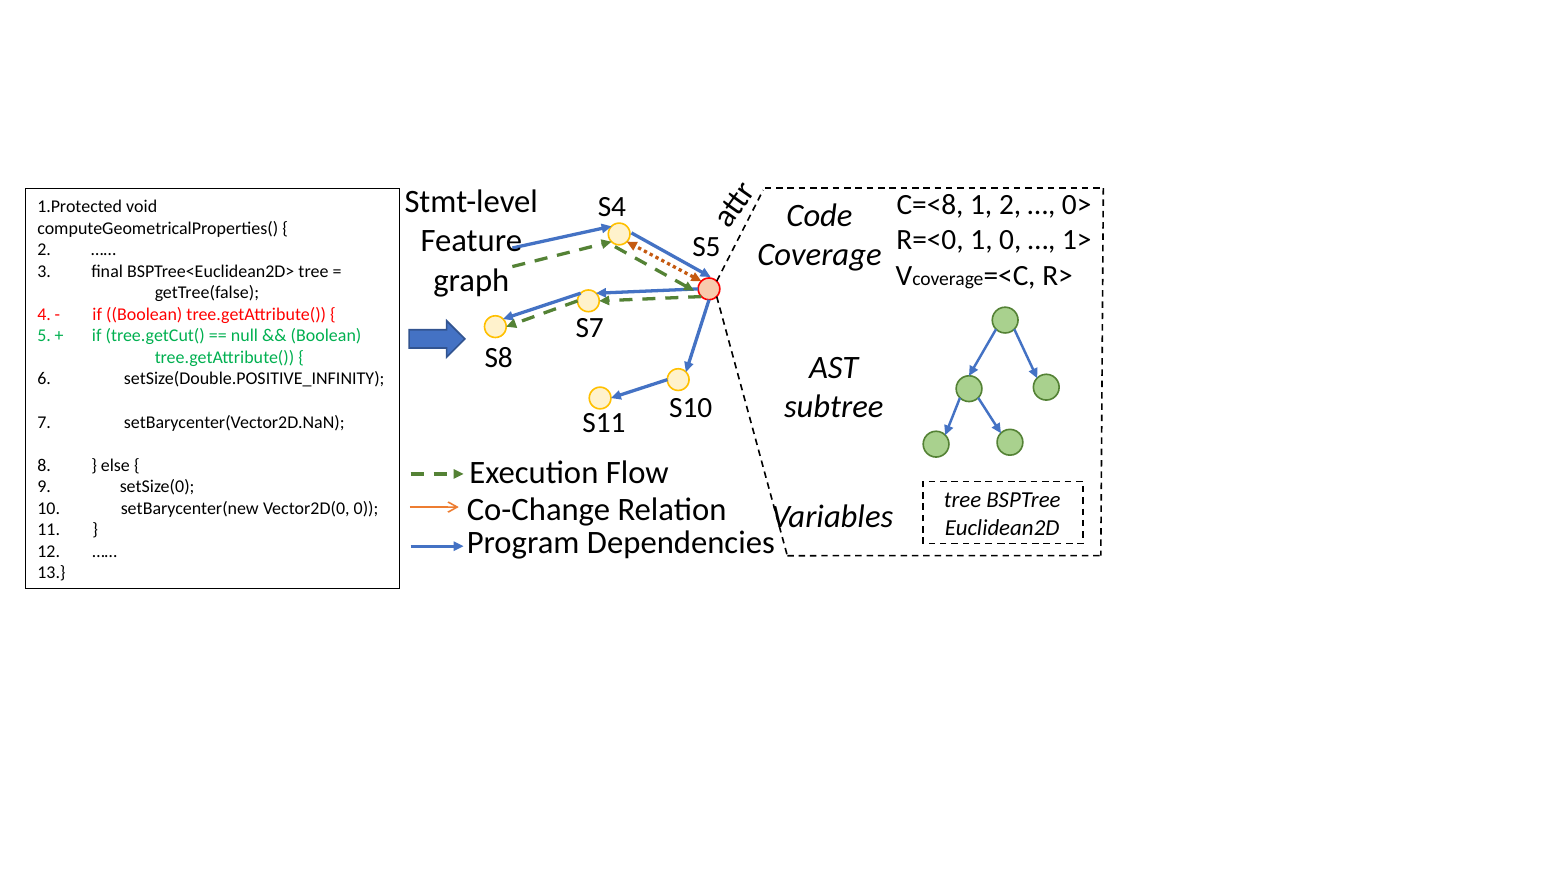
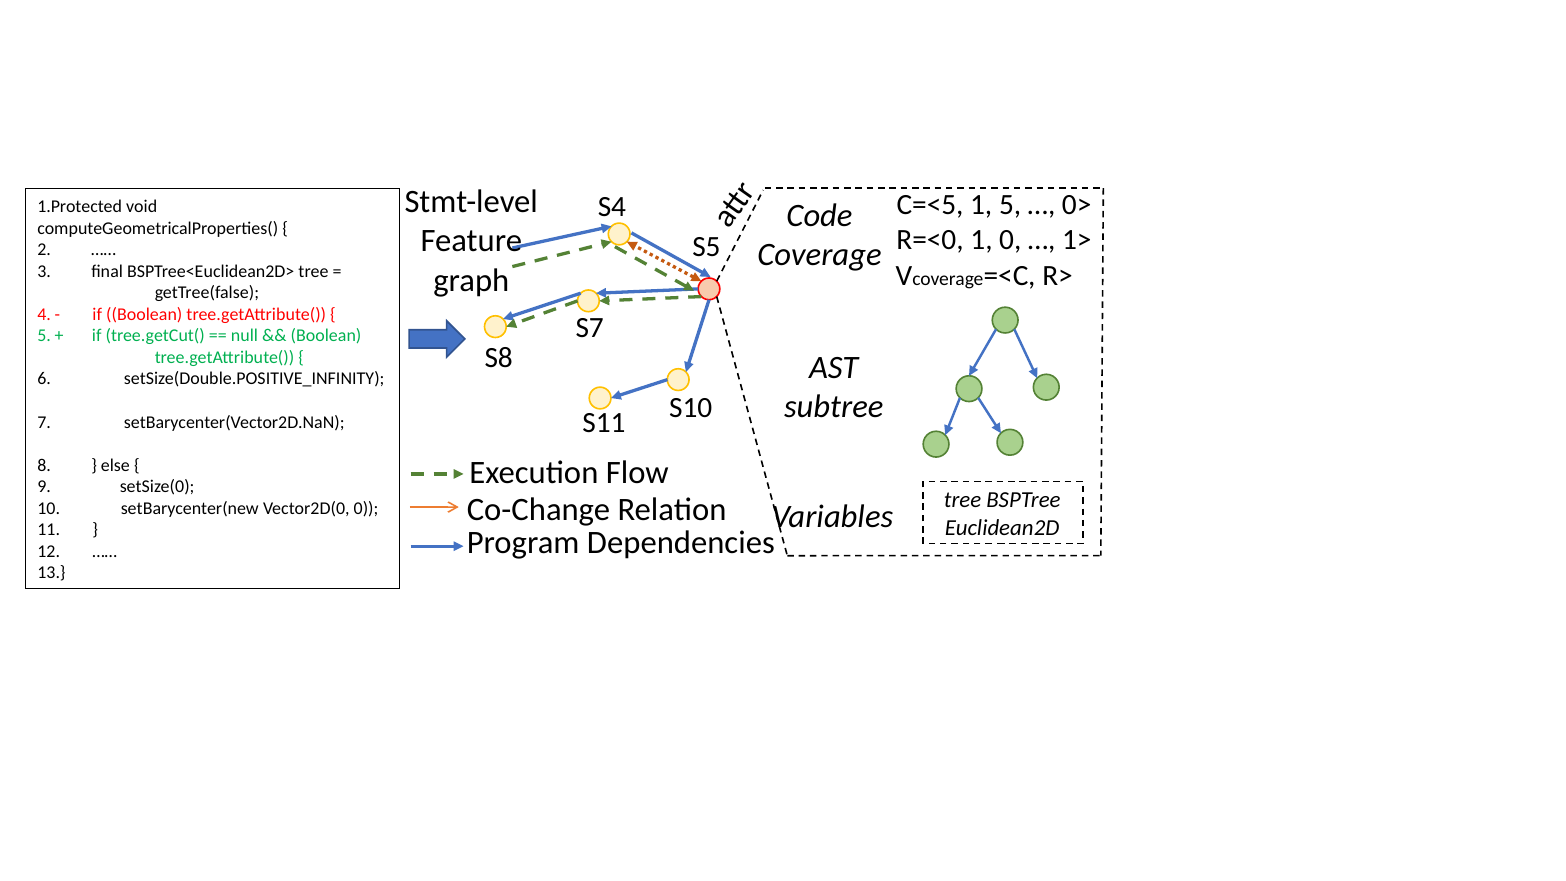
C=<8: C=<8 -> C=<5
1 2: 2 -> 5
